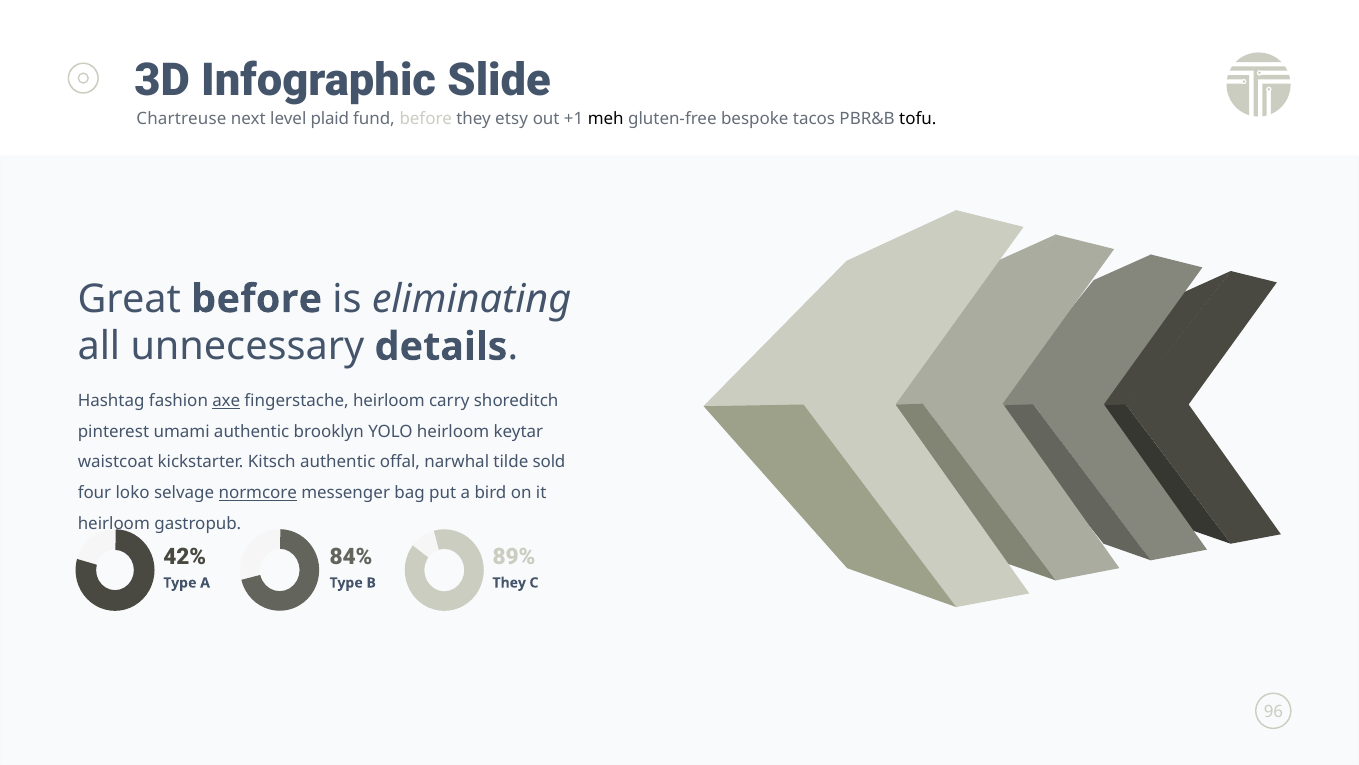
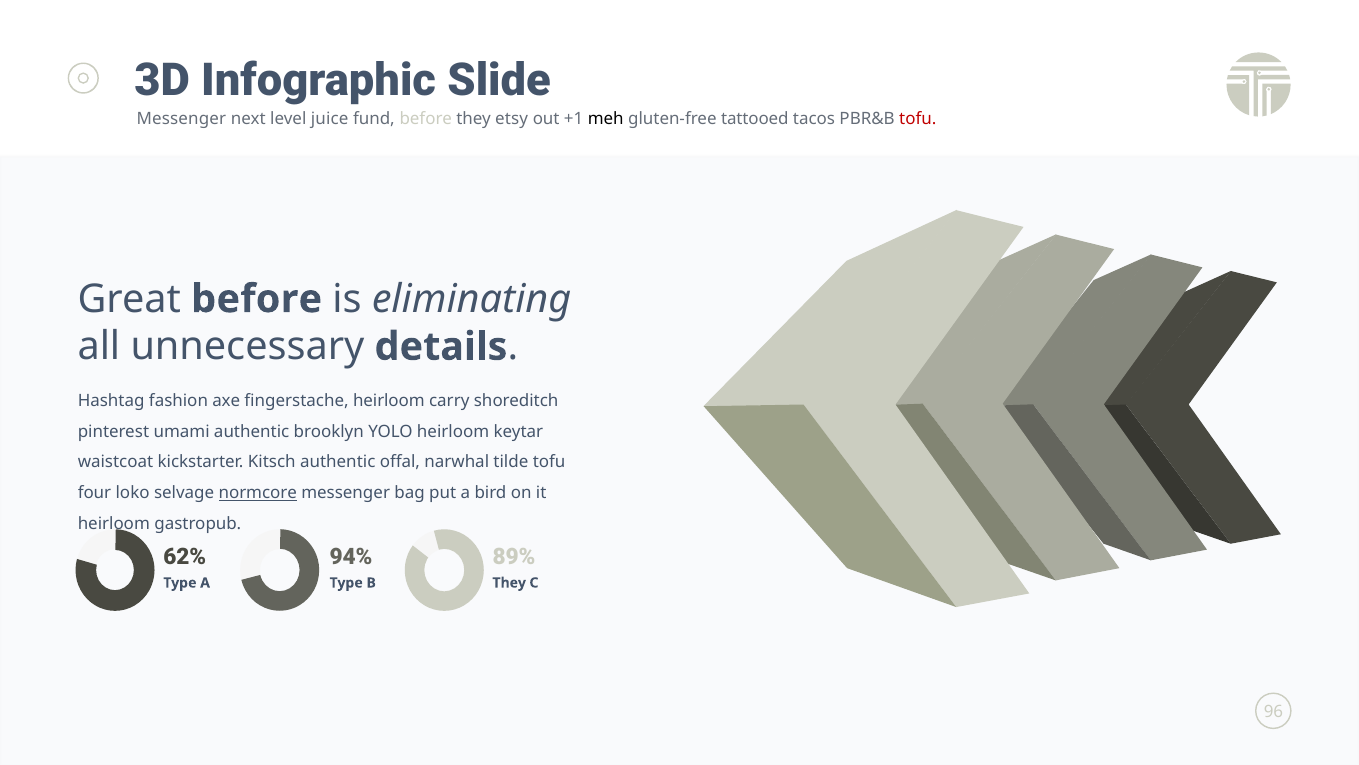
Chartreuse at (181, 119): Chartreuse -> Messenger
plaid: plaid -> juice
bespoke: bespoke -> tattooed
tofu at (918, 119) colour: black -> red
axe underline: present -> none
tilde sold: sold -> tofu
42%: 42% -> 62%
84%: 84% -> 94%
